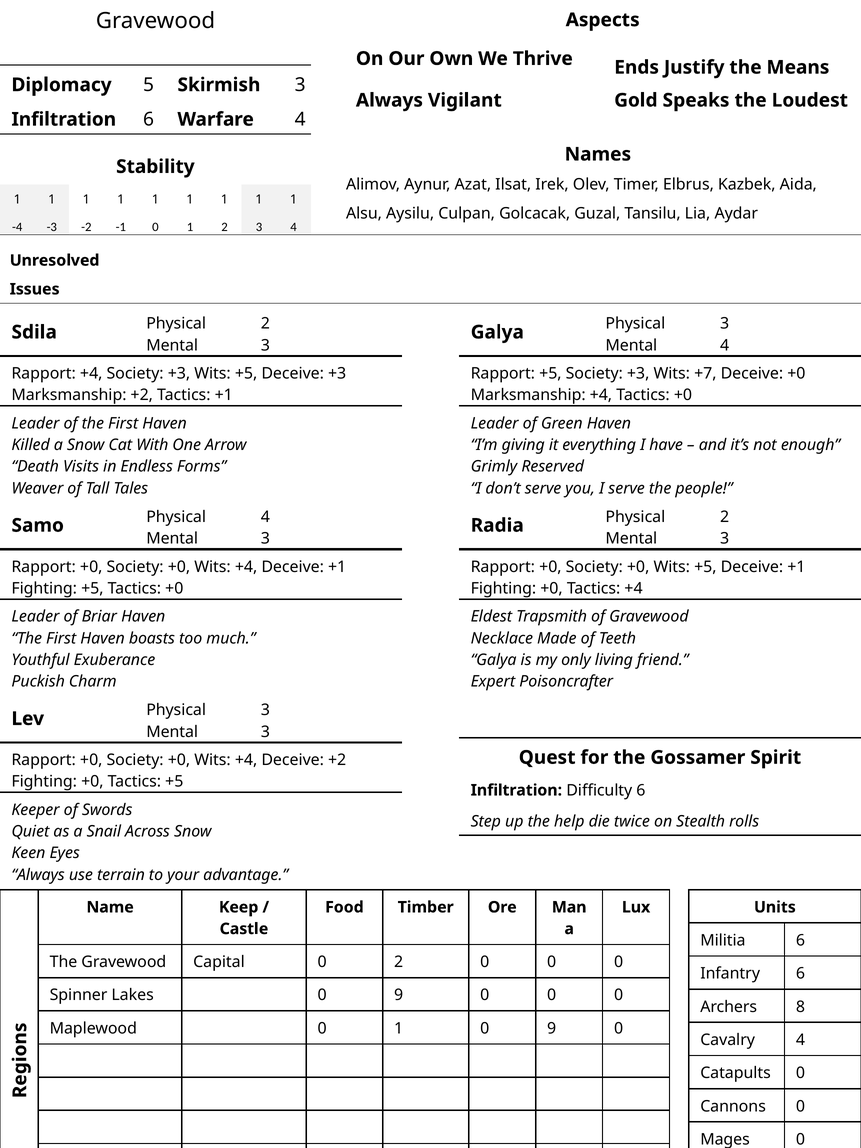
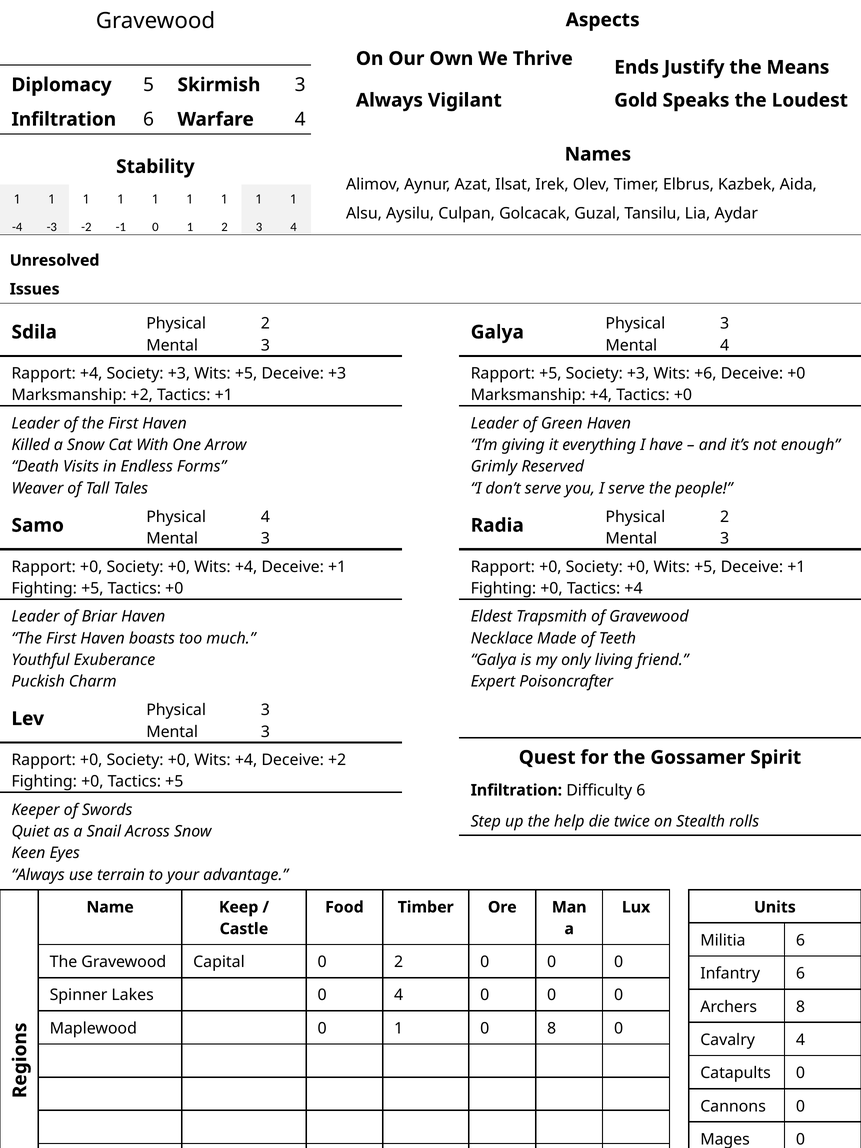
+7: +7 -> +6
Lakes 0 9: 9 -> 4
1 0 9: 9 -> 8
